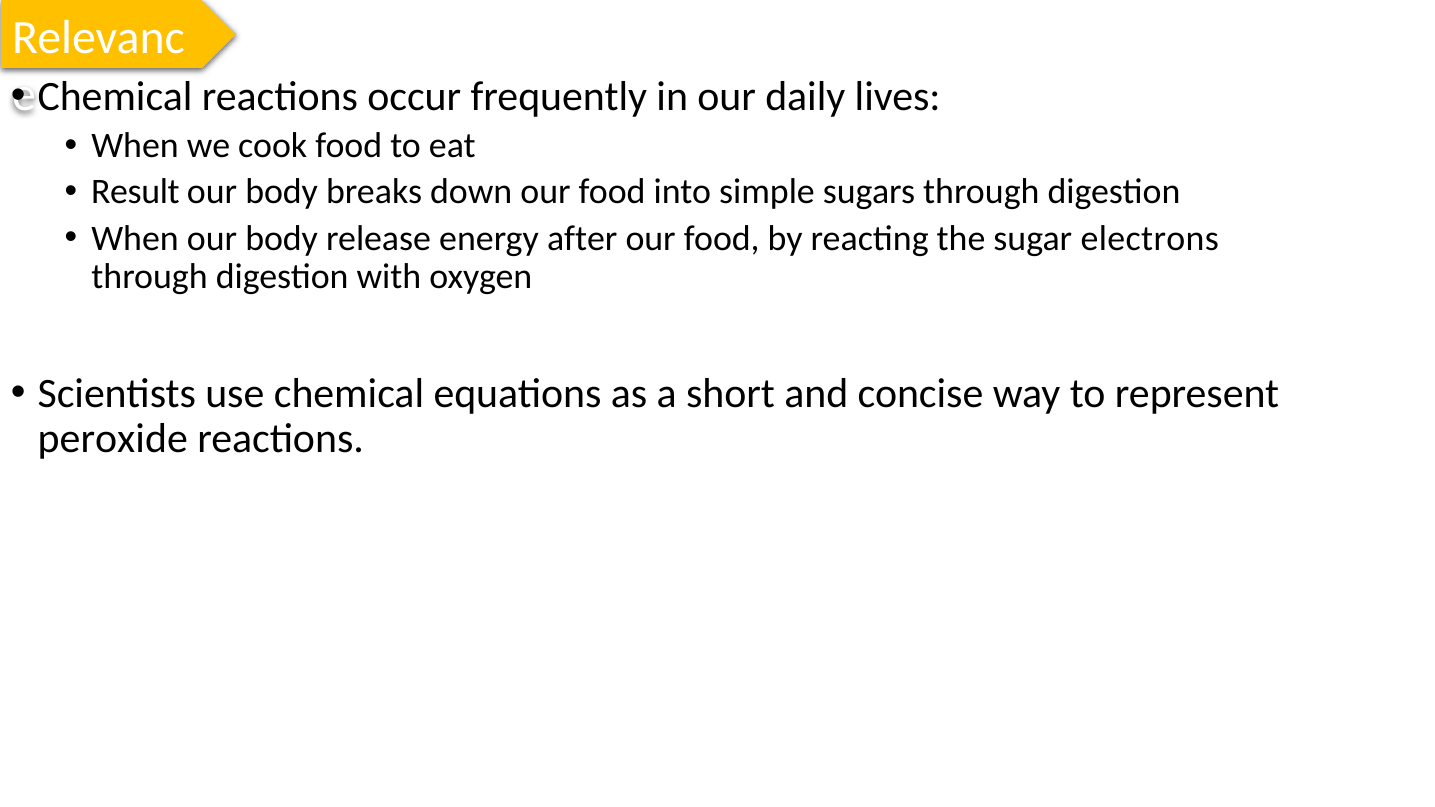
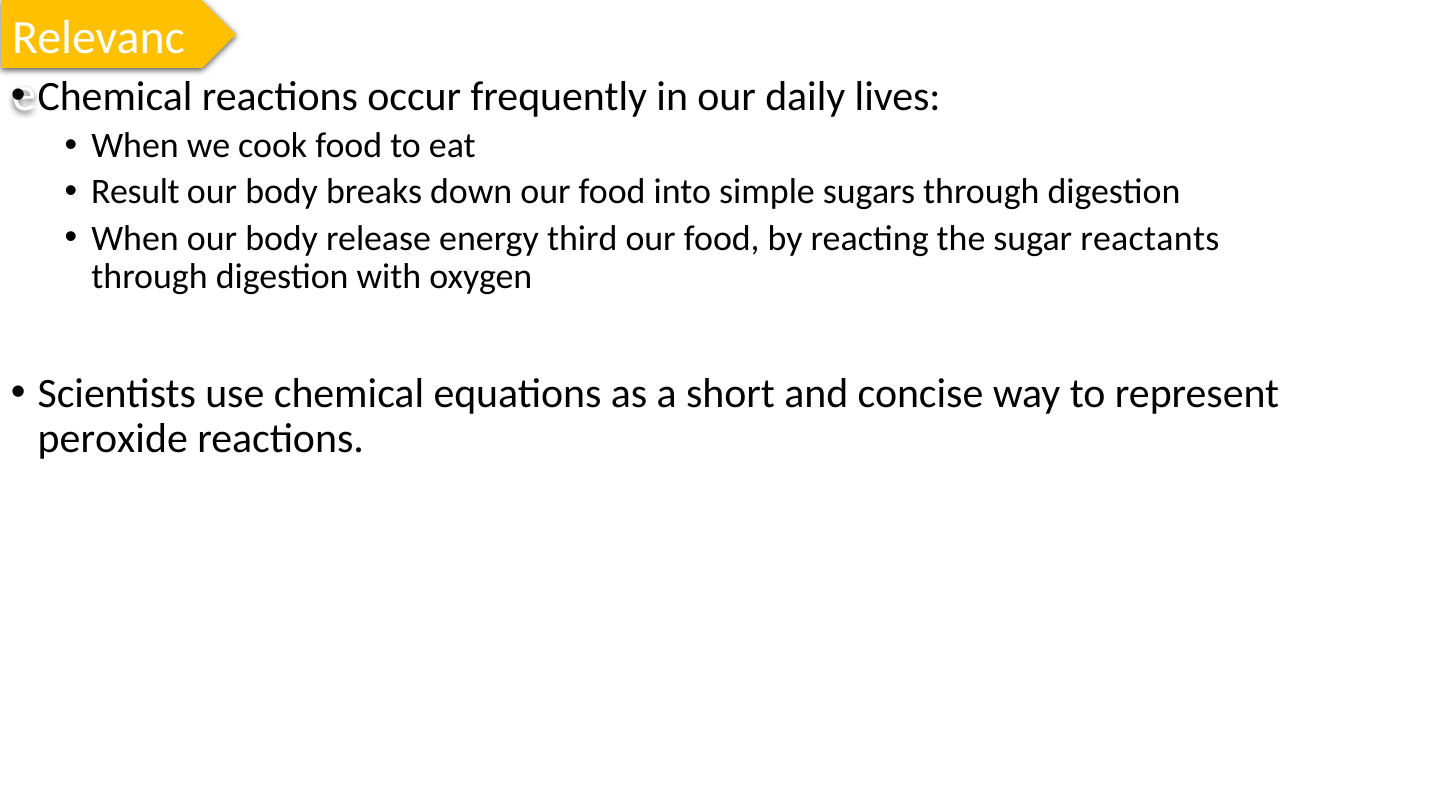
after: after -> third
electrons: electrons -> reactants
